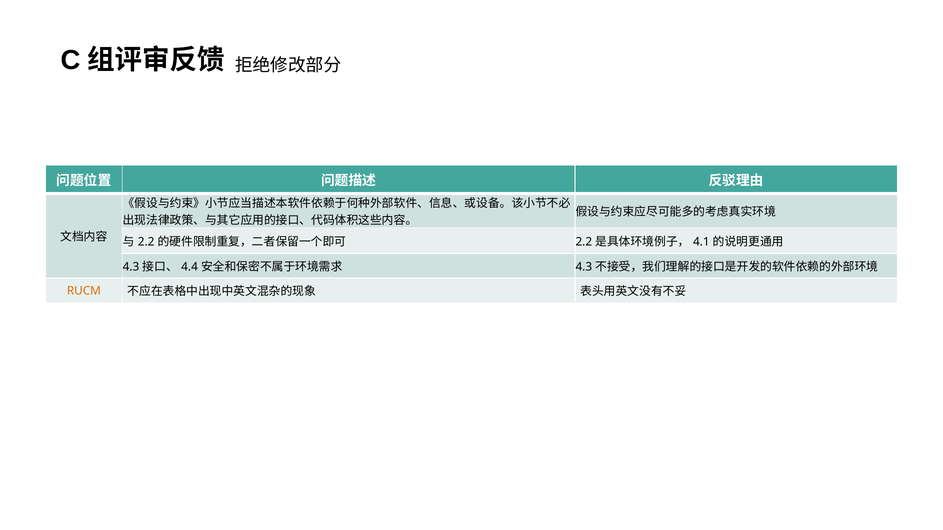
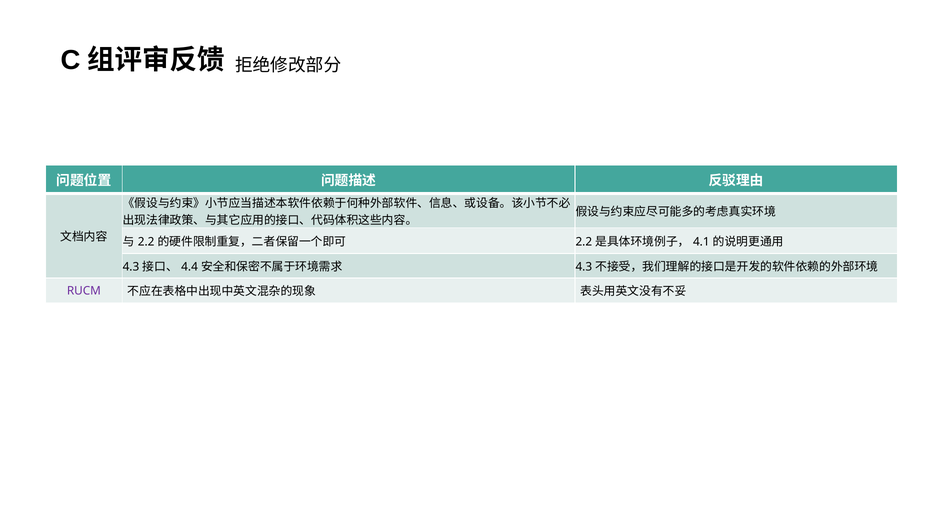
RUCM colour: orange -> purple
